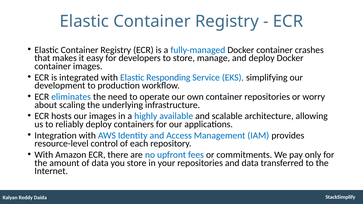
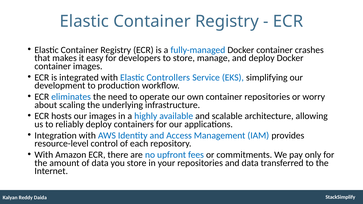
Responding: Responding -> Controllers
